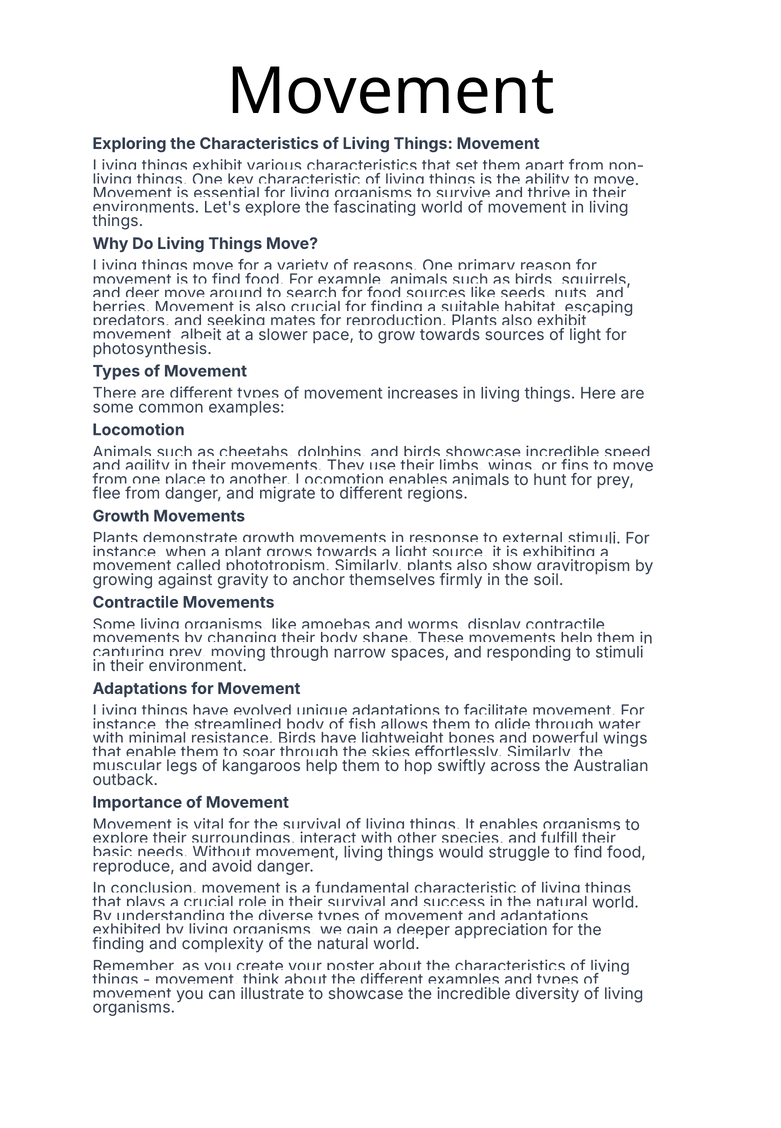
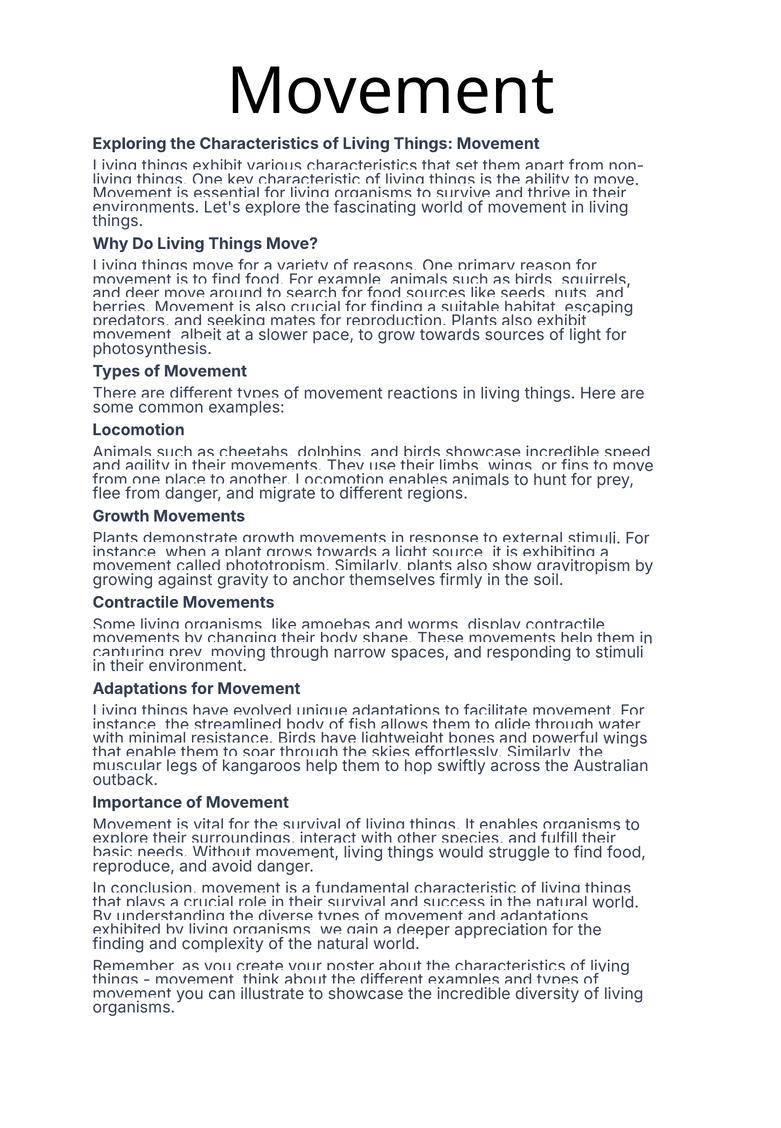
increases: increases -> reactions
